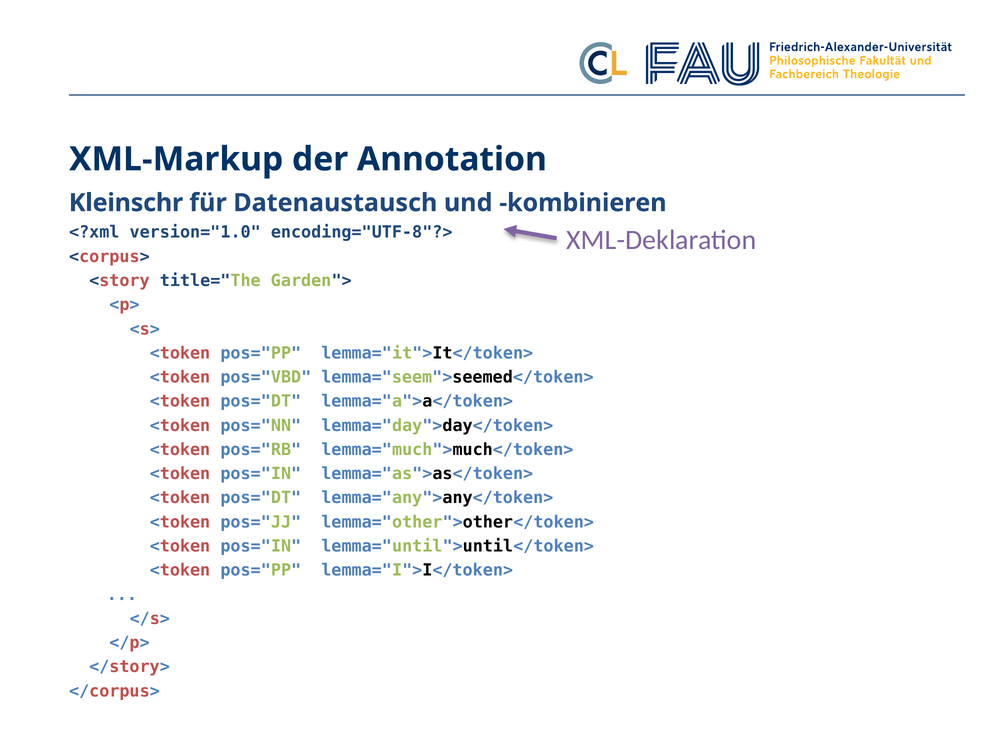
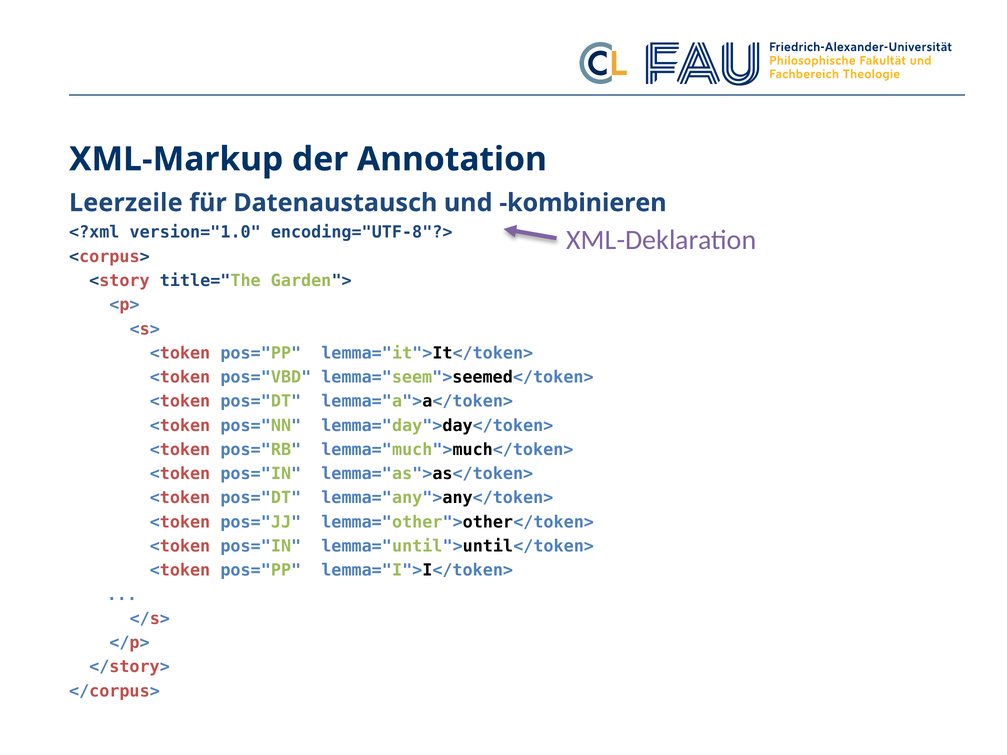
Kleinschr: Kleinschr -> Leerzeile
